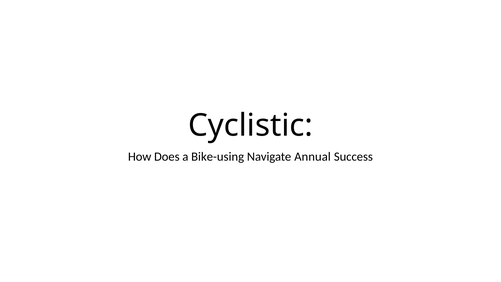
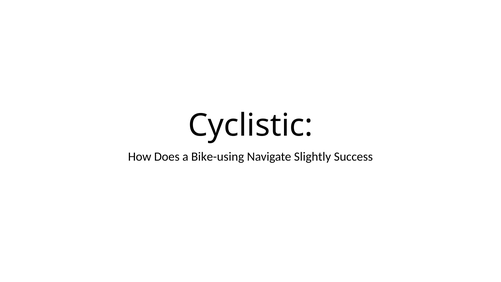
Annual: Annual -> Slightly
